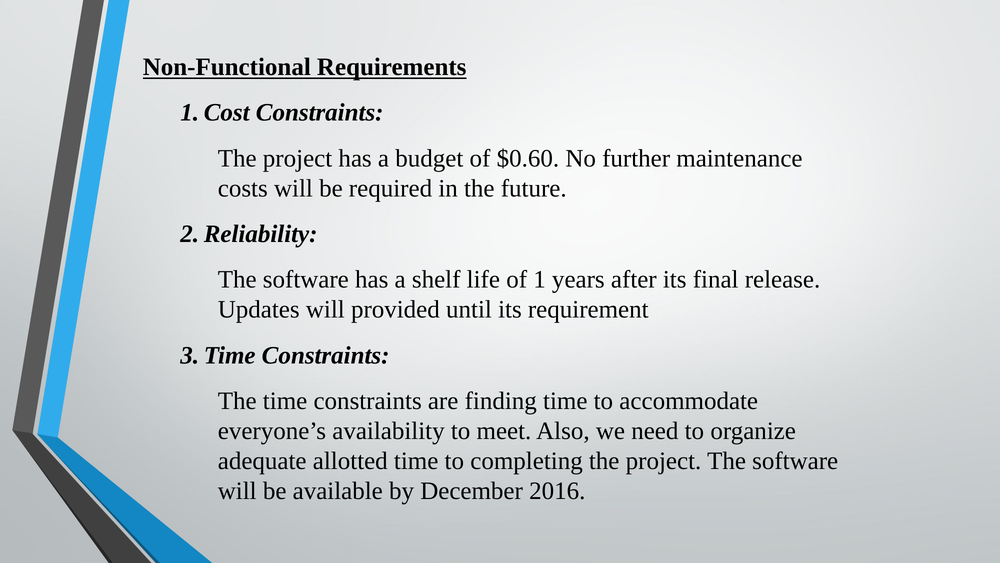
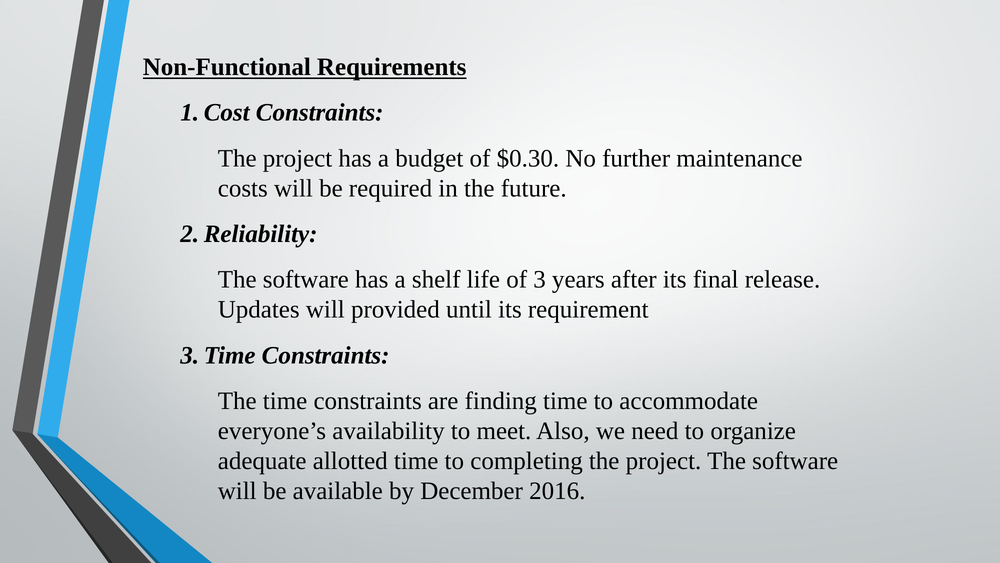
$0.60: $0.60 -> $0.30
1: 1 -> 3
